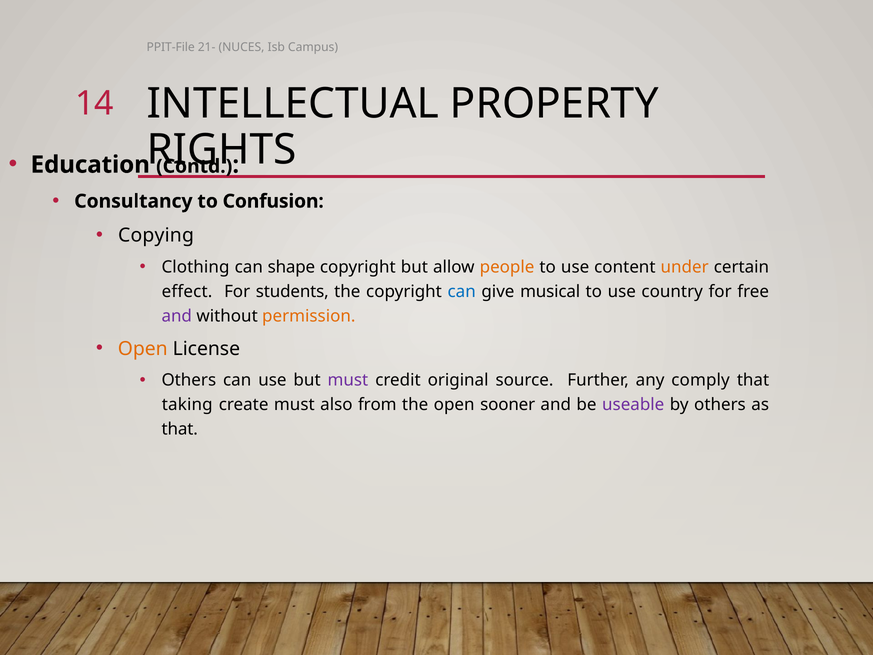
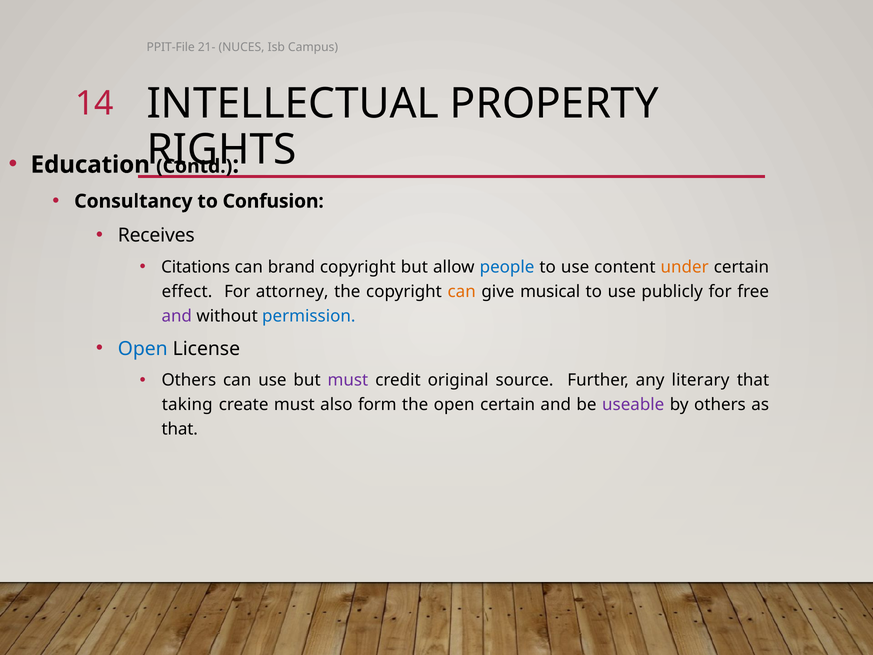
Copying: Copying -> Receives
Clothing: Clothing -> Citations
shape: shape -> brand
people colour: orange -> blue
students: students -> attorney
can at (462, 291) colour: blue -> orange
country: country -> publicly
permission colour: orange -> blue
Open at (143, 348) colour: orange -> blue
comply: comply -> literary
from: from -> form
open sooner: sooner -> certain
